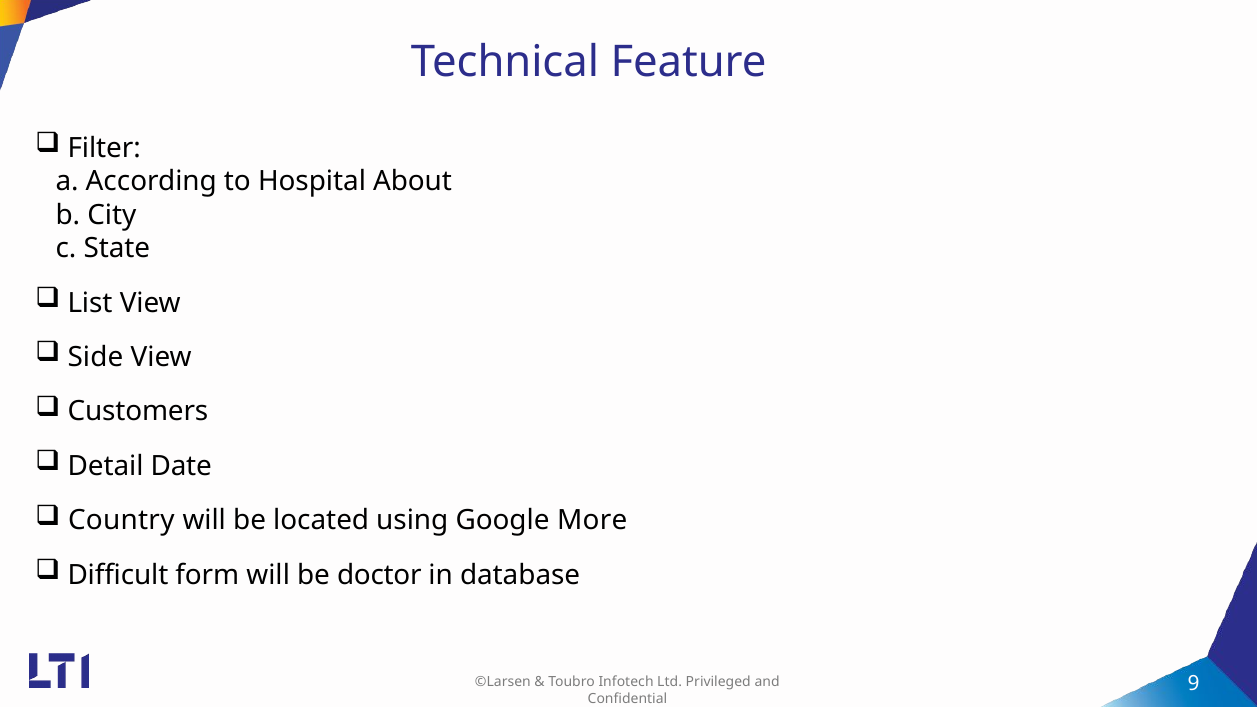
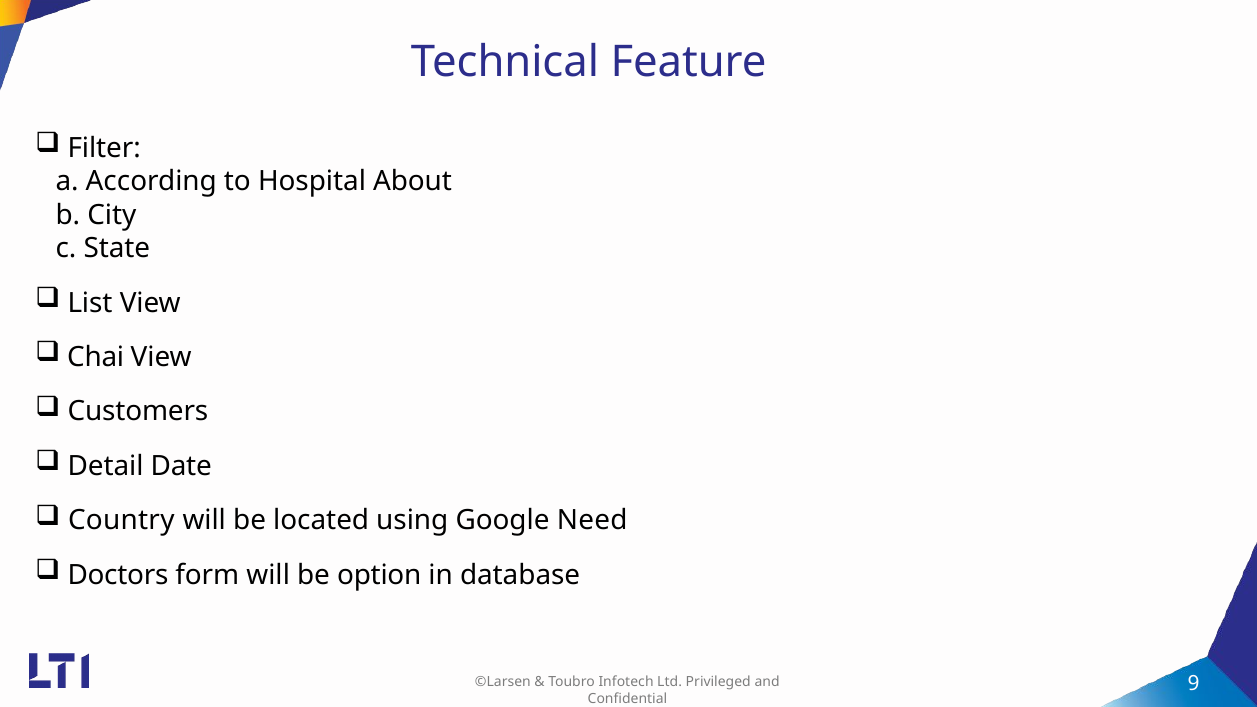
Side: Side -> Chai
More: More -> Need
Difficult: Difficult -> Doctors
doctor: doctor -> option
